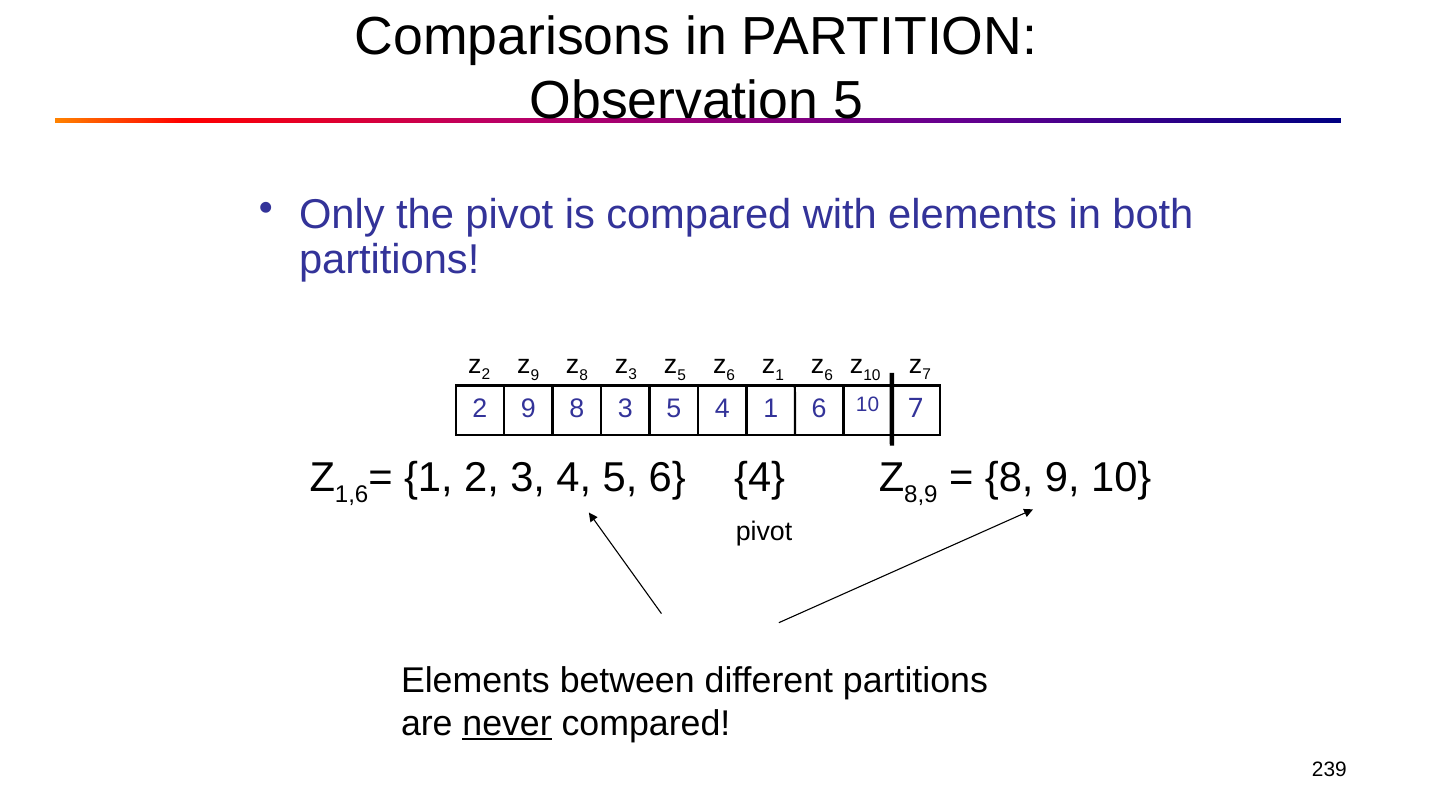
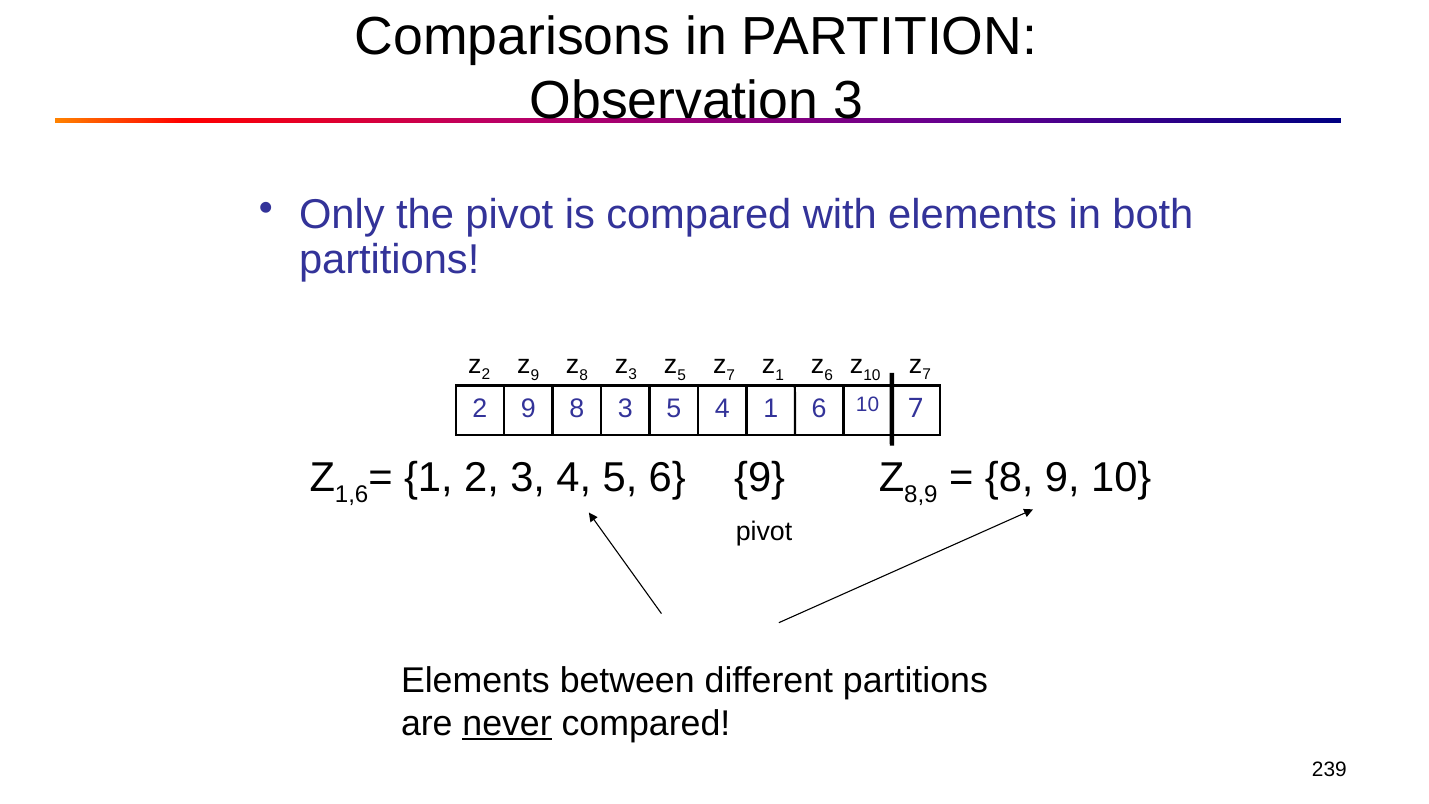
Observation 5: 5 -> 3
6 at (731, 375): 6 -> 7
4 at (760, 478): 4 -> 9
